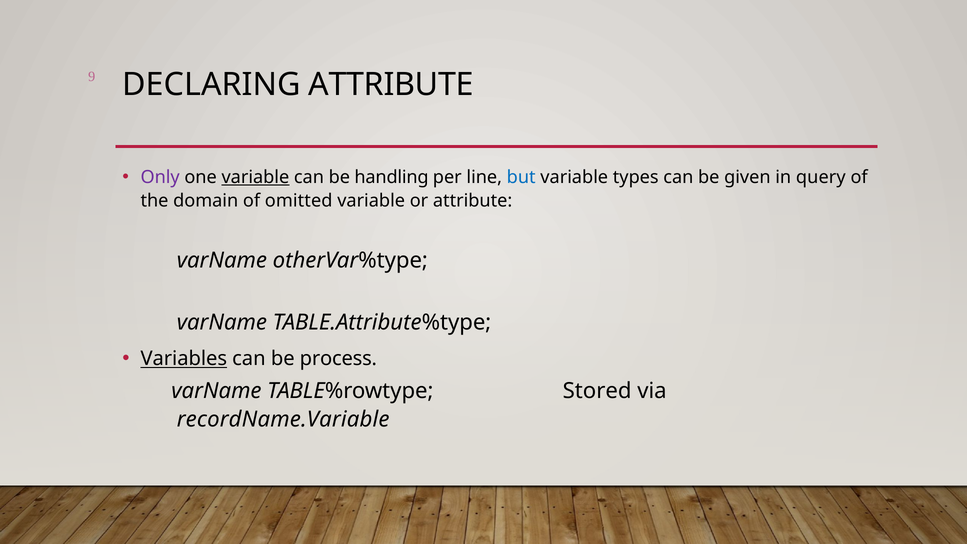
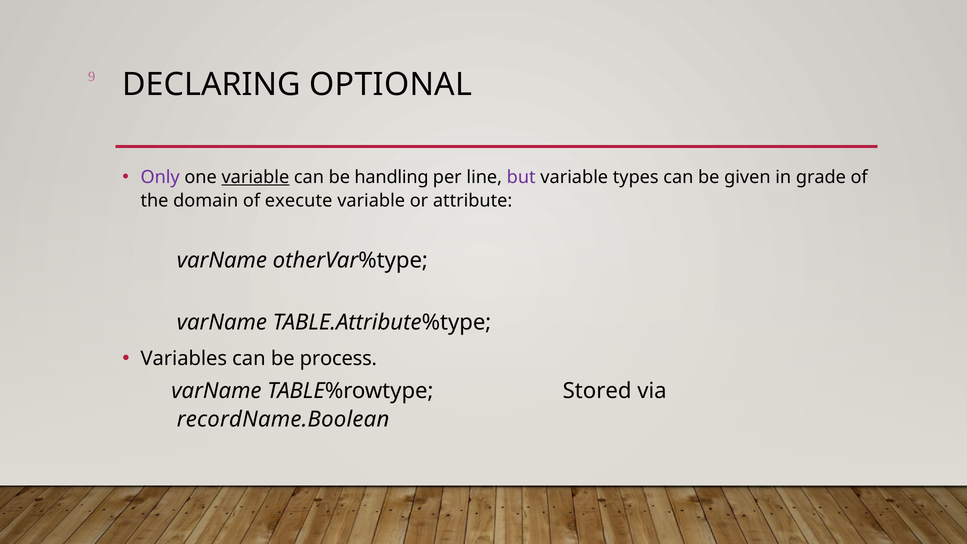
DECLARING ATTRIBUTE: ATTRIBUTE -> OPTIONAL
but colour: blue -> purple
query: query -> grade
omitted: omitted -> execute
Variables underline: present -> none
recordName.Variable: recordName.Variable -> recordName.Boolean
